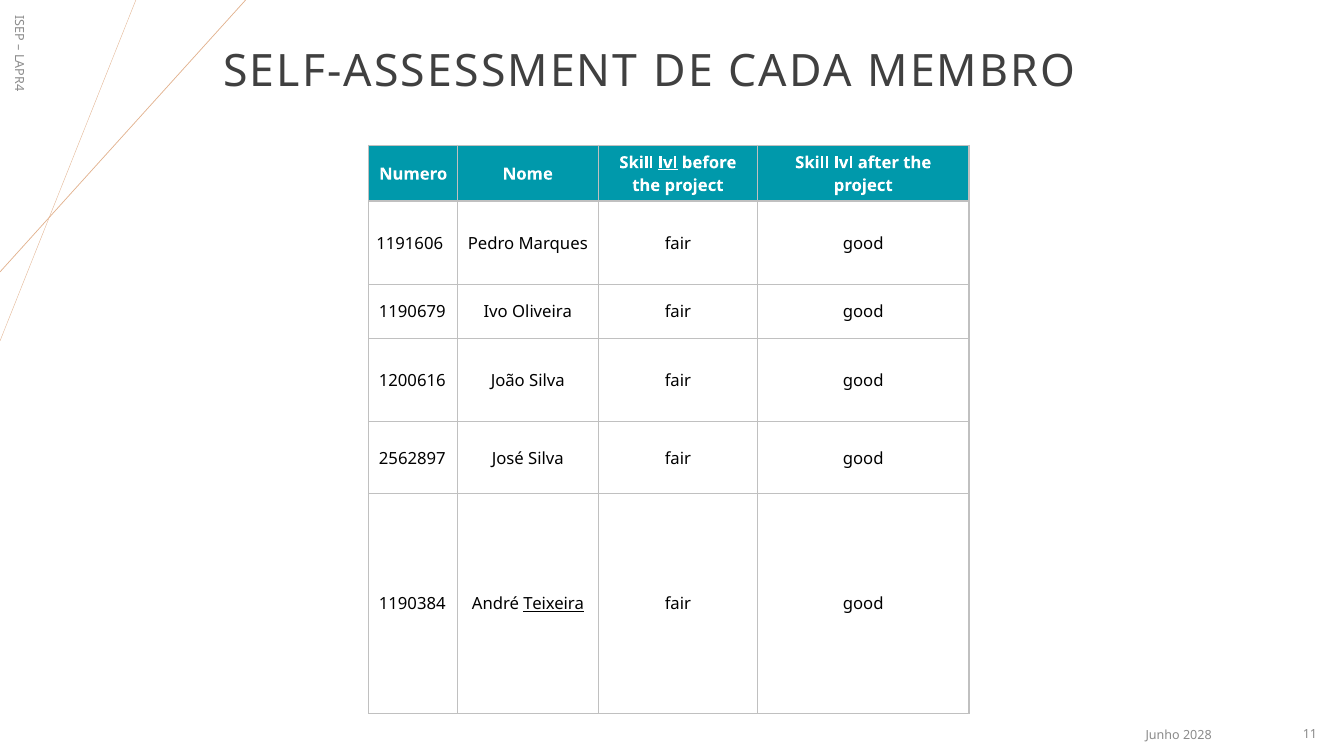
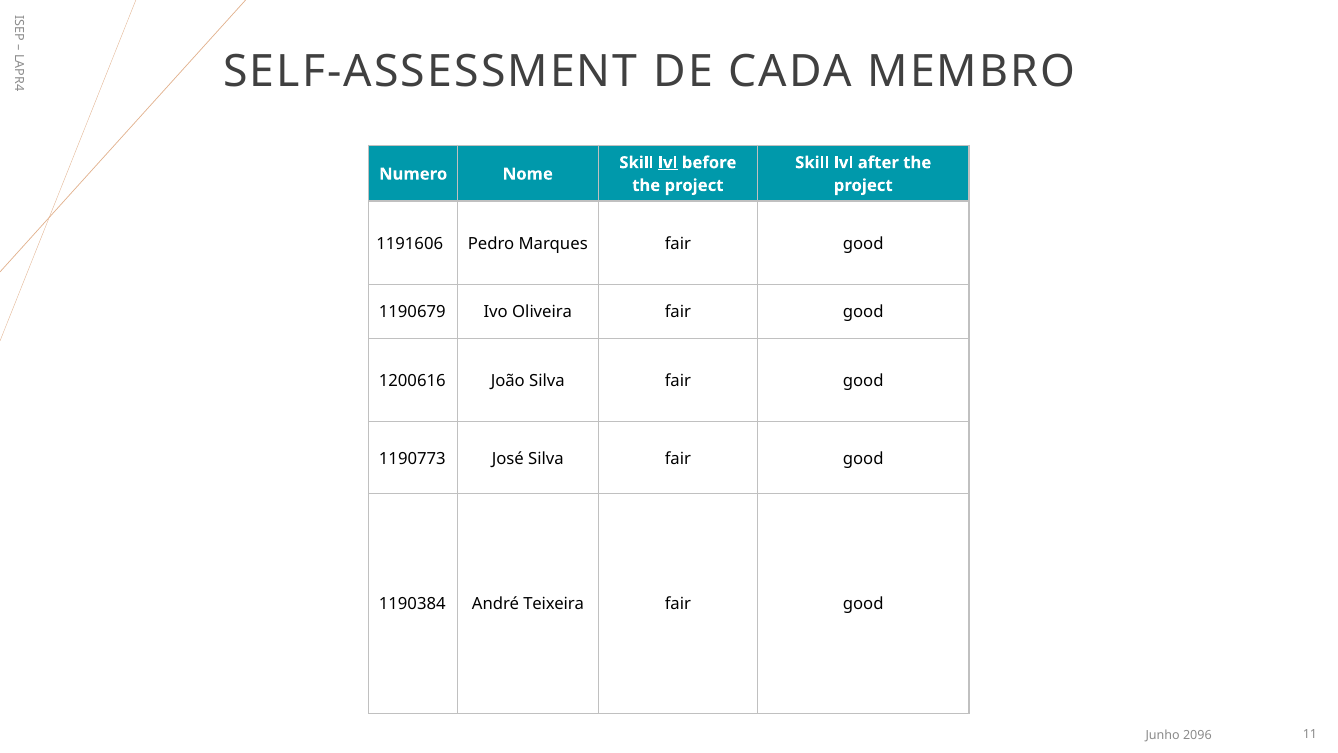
2562897: 2562897 -> 1190773
Teixeira underline: present -> none
2028: 2028 -> 2096
